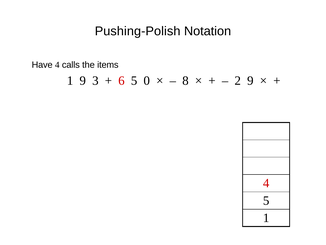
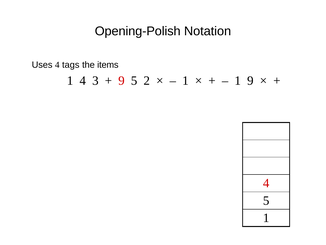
Pushing-Polish: Pushing-Polish -> Opening-Polish
Have: Have -> Uses
calls: calls -> tags
1 9: 9 -> 4
6 at (121, 81): 6 -> 9
0: 0 -> 2
8 at (185, 81): 8 -> 1
2 at (238, 81): 2 -> 1
